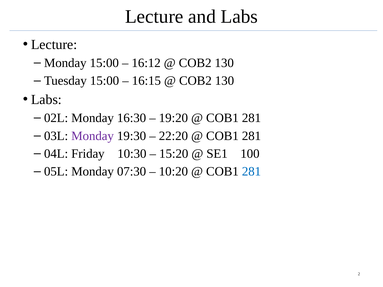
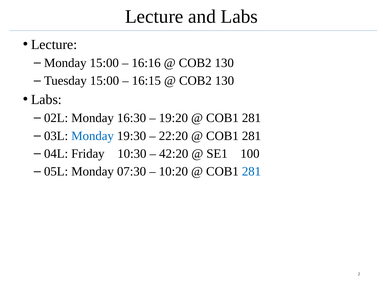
16:12: 16:12 -> 16:16
Monday at (93, 136) colour: purple -> blue
15:20: 15:20 -> 42:20
